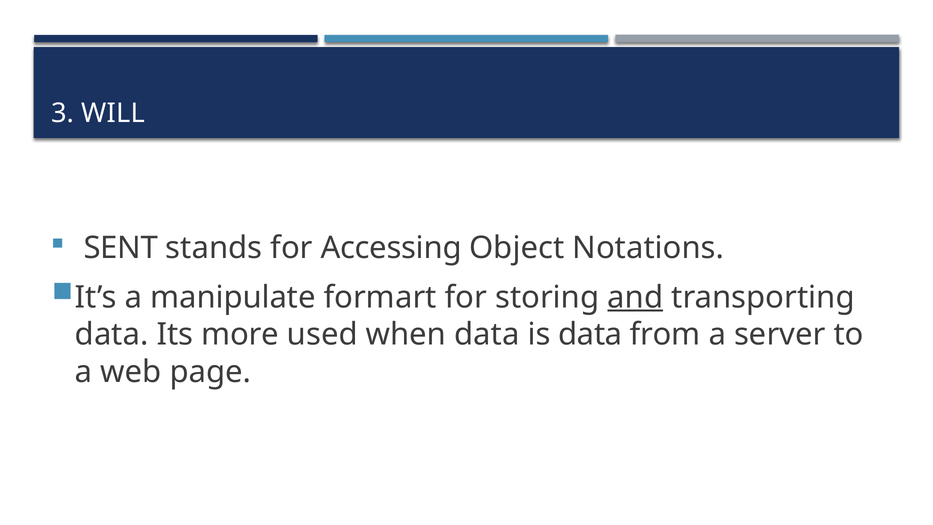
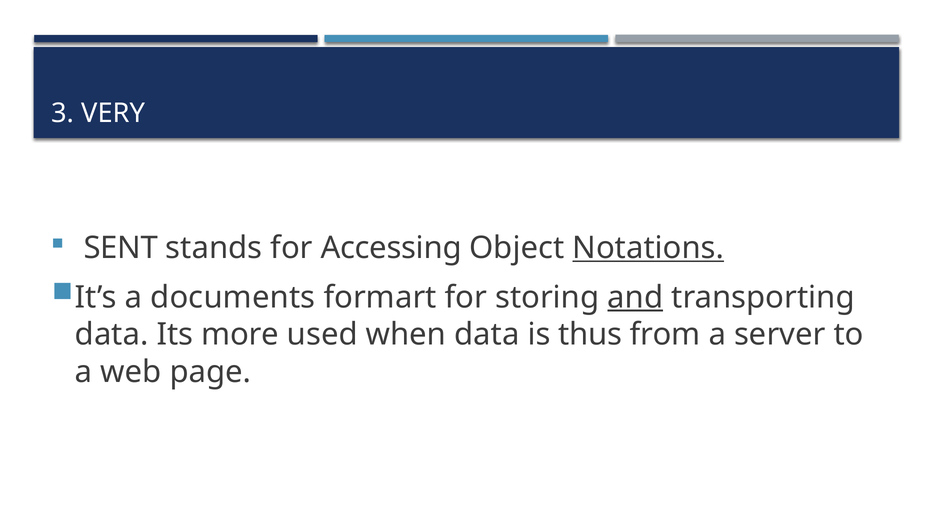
WILL: WILL -> VERY
Notations underline: none -> present
manipulate: manipulate -> documents
is data: data -> thus
